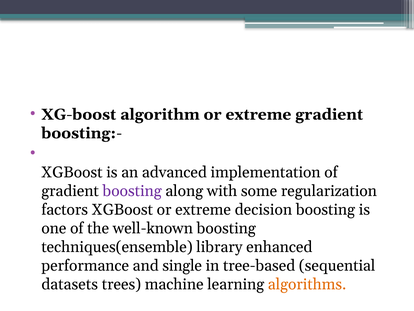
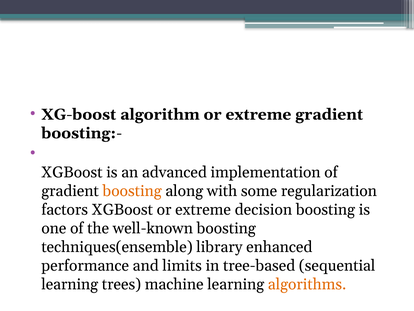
boosting at (132, 191) colour: purple -> orange
single: single -> limits
datasets at (70, 284): datasets -> learning
